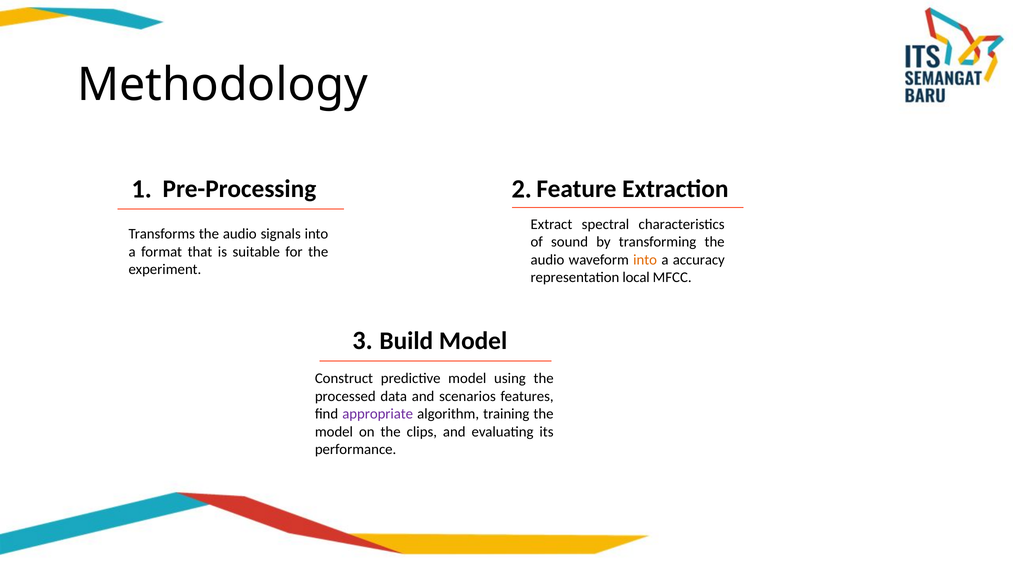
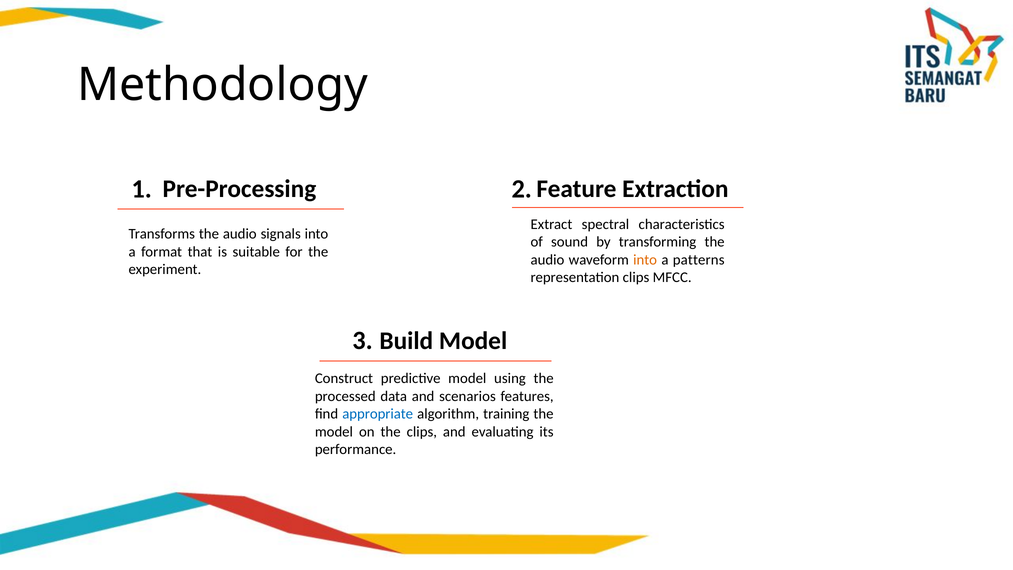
accuracy: accuracy -> patterns
representation local: local -> clips
appropriate colour: purple -> blue
